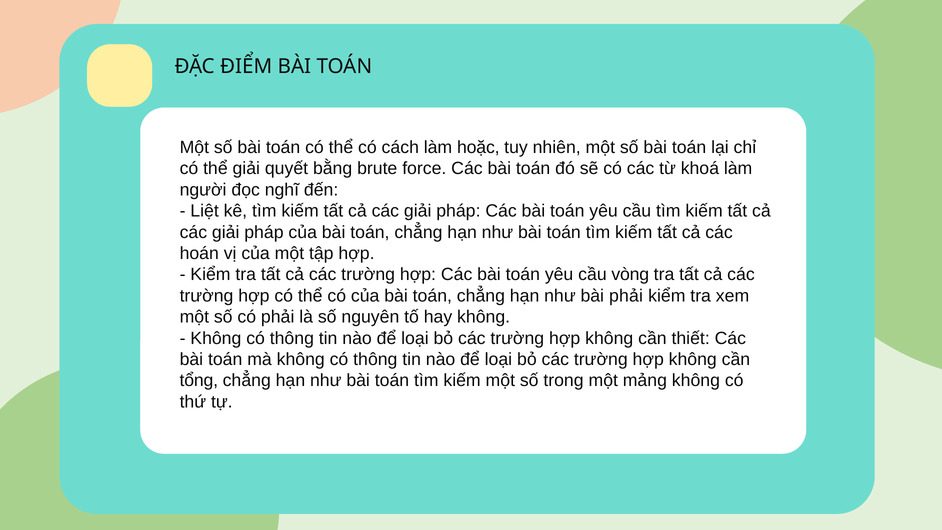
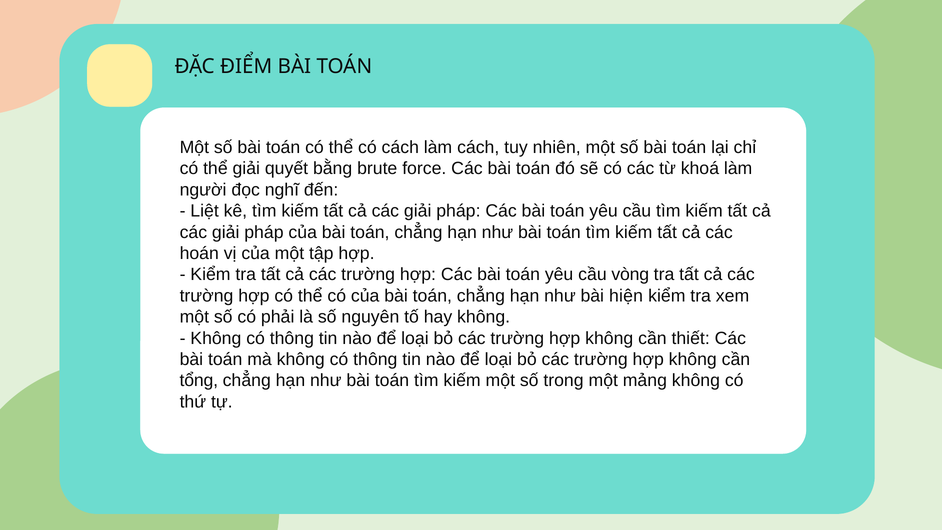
làm hoặc: hoặc -> cách
bài phải: phải -> hiện
